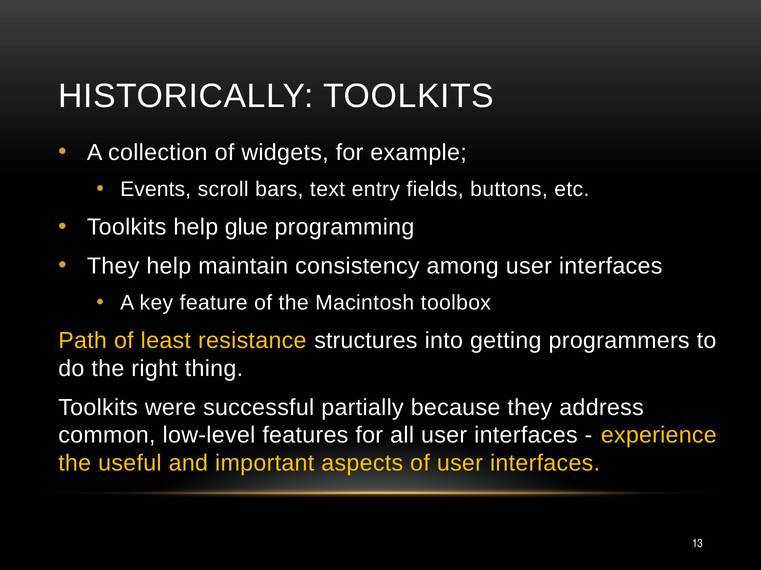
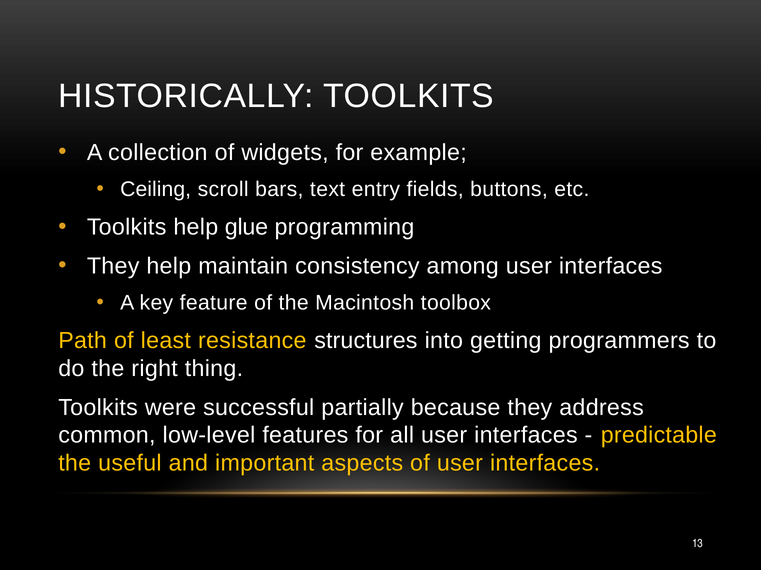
Events: Events -> Ceiling
experience: experience -> predictable
